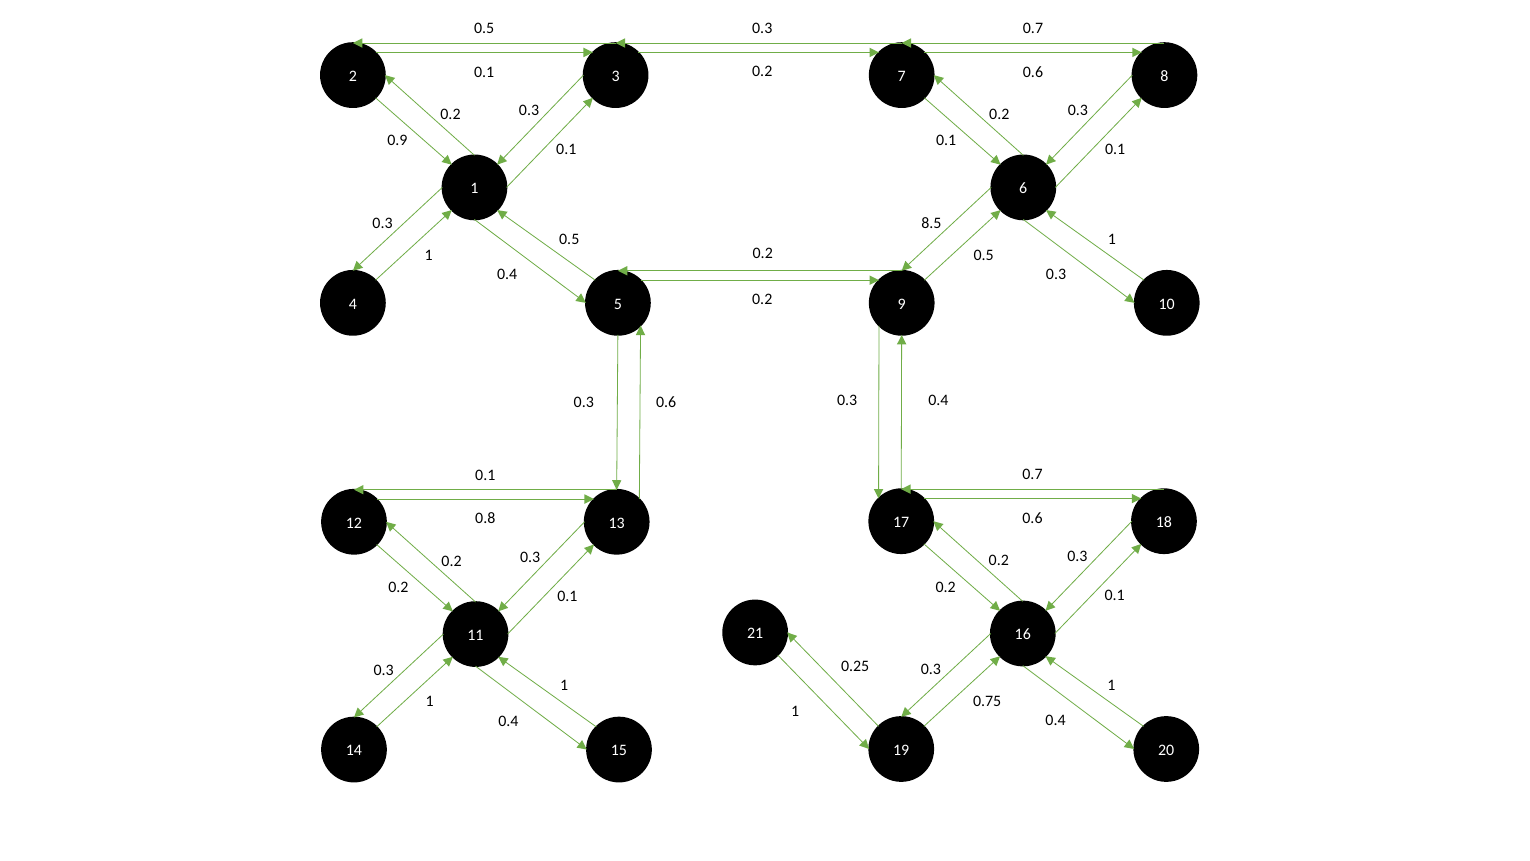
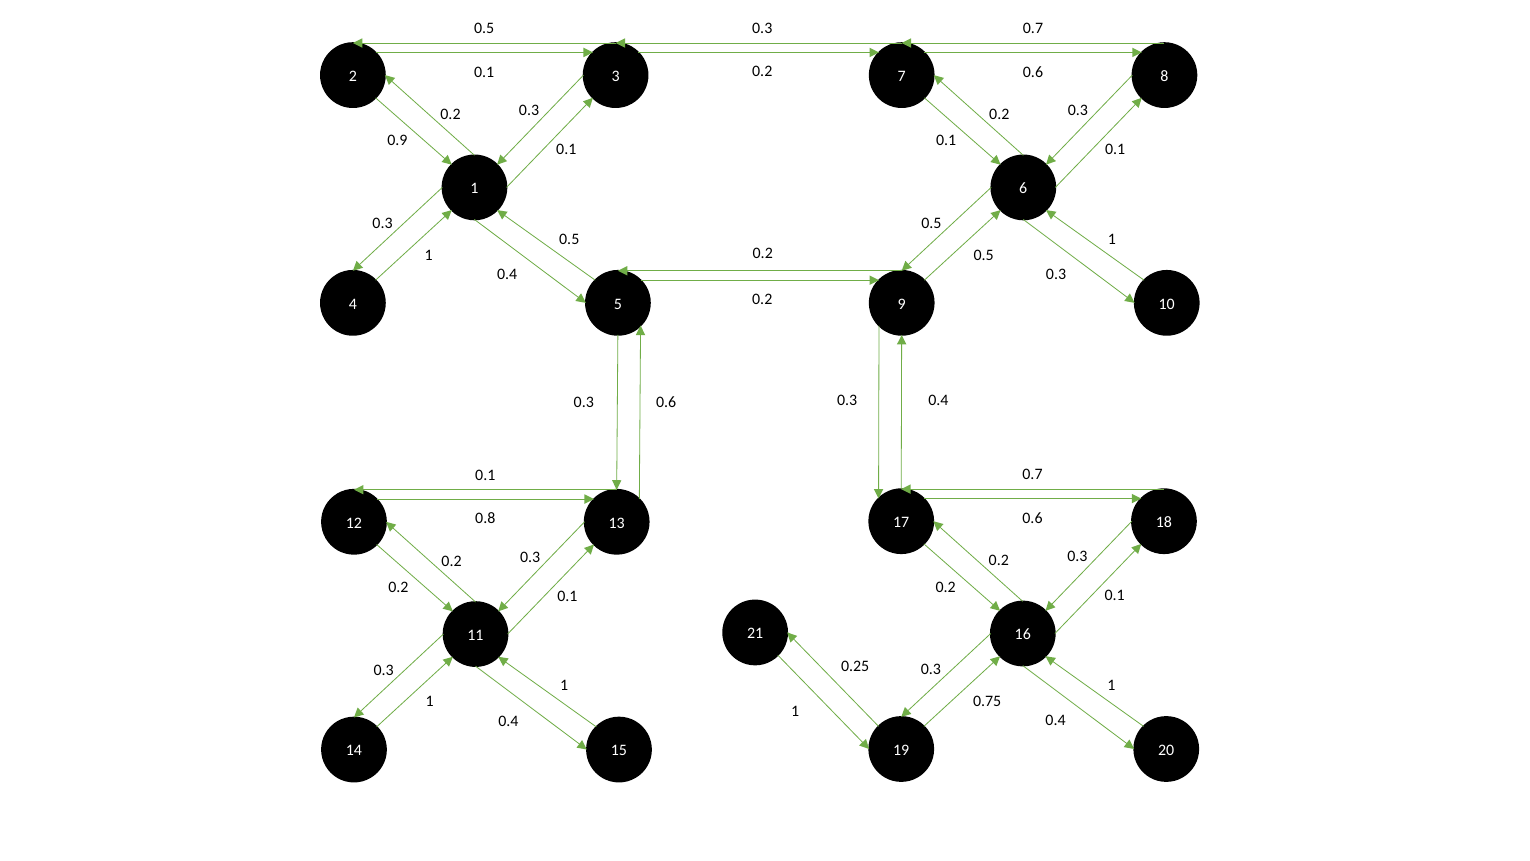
8.5 at (931, 223): 8.5 -> 0.5
